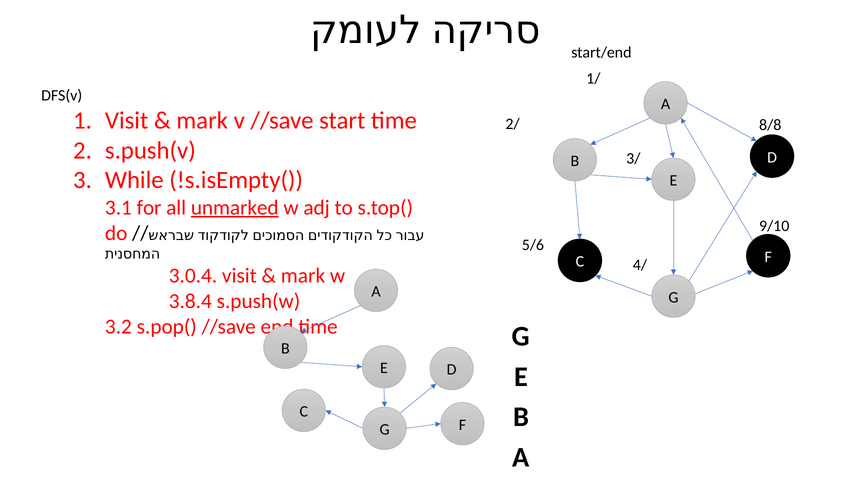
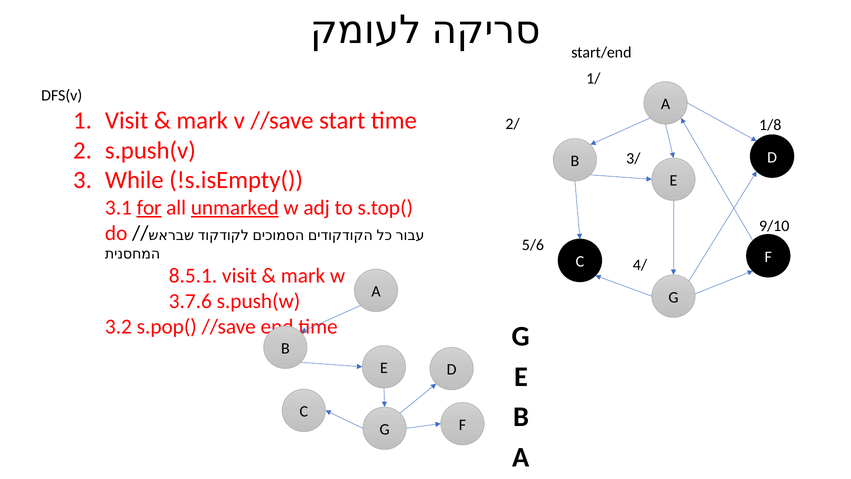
8/8: 8/8 -> 1/8
for underline: none -> present
3.0.4: 3.0.4 -> 8.5.1
3.8.4: 3.8.4 -> 3.7.6
